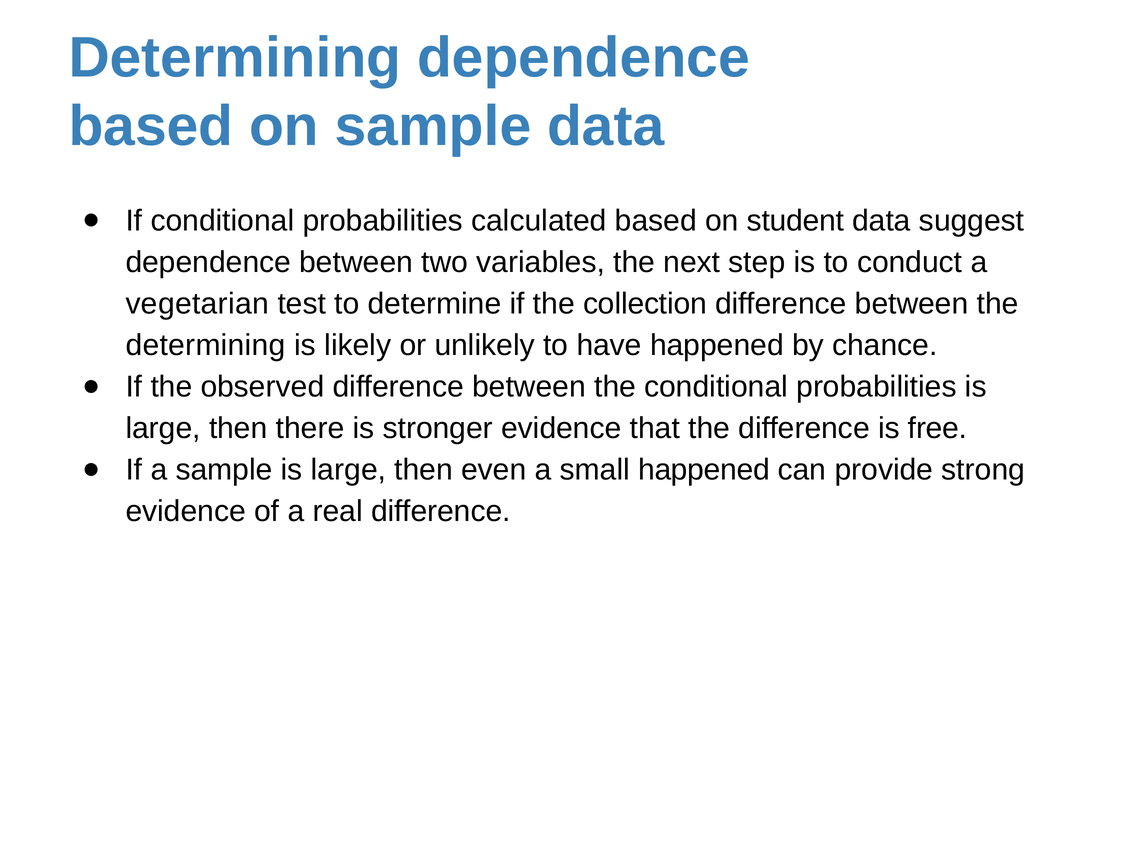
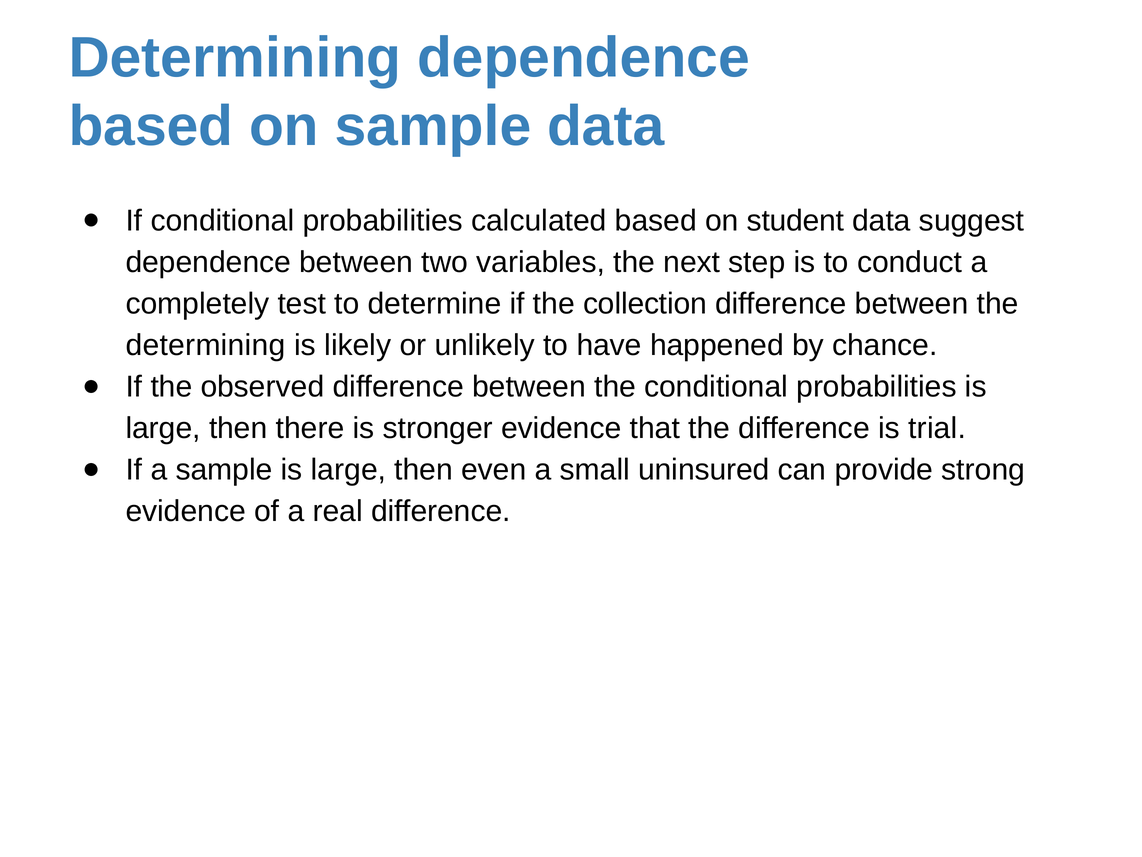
vegetarian: vegetarian -> completely
free: free -> trial
small happened: happened -> uninsured
